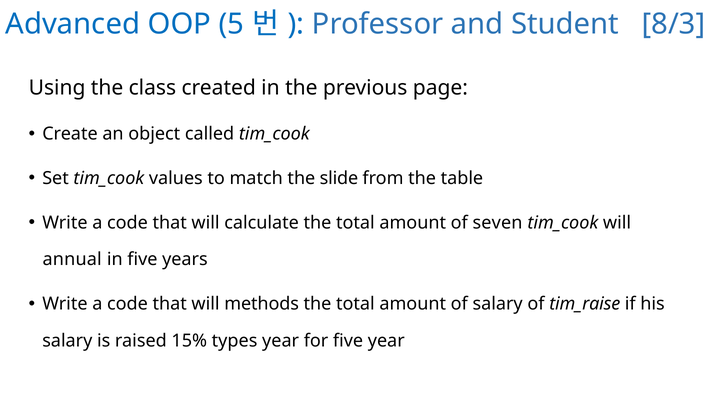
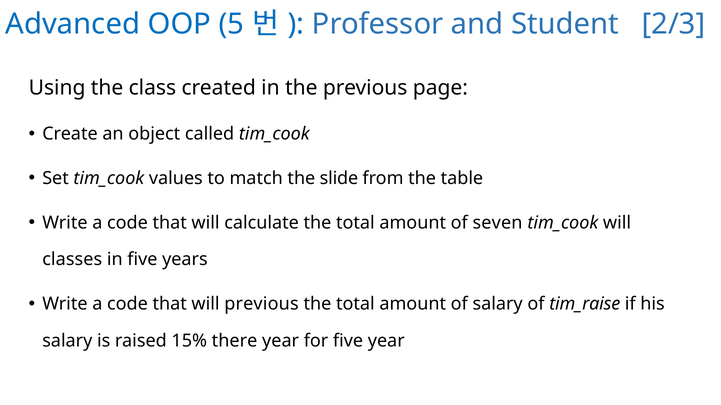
8/3: 8/3 -> 2/3
annual: annual -> classes
will methods: methods -> previous
types: types -> there
